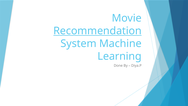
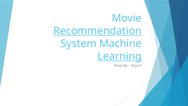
Learning underline: none -> present
